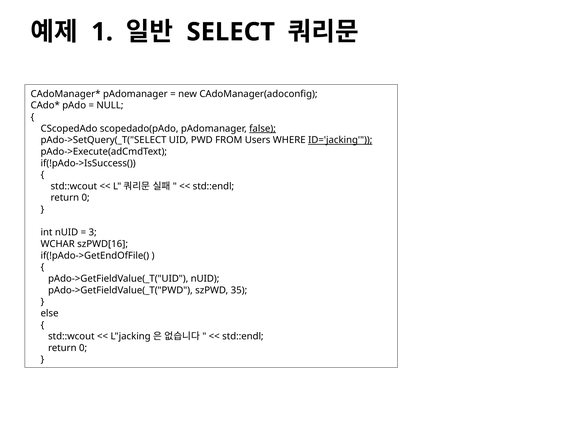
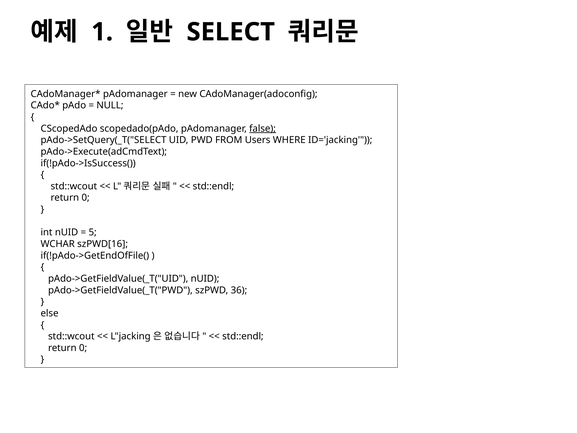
ID='jacking underline: present -> none
3: 3 -> 5
35: 35 -> 36
